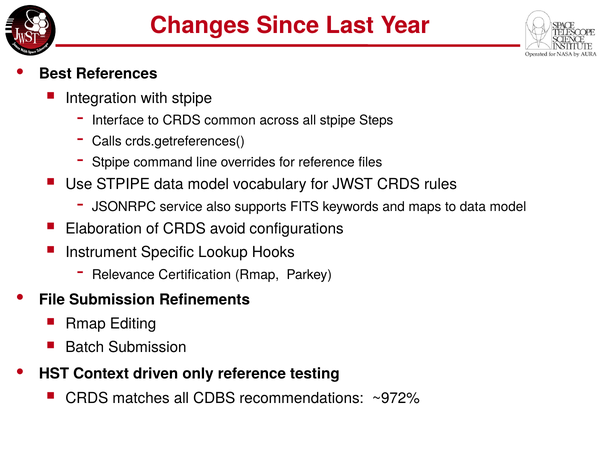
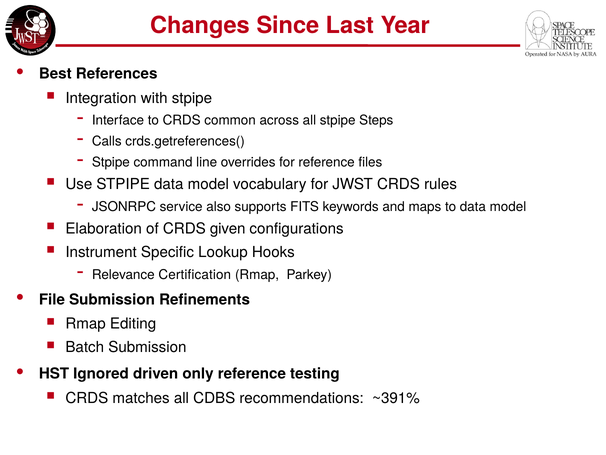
avoid: avoid -> given
Context: Context -> Ignored
~972%: ~972% -> ~391%
